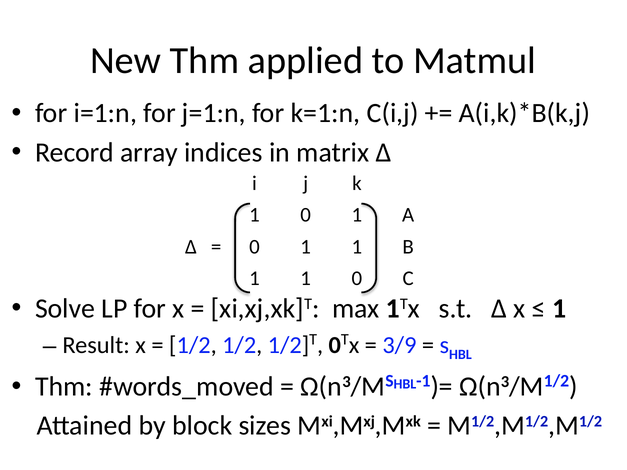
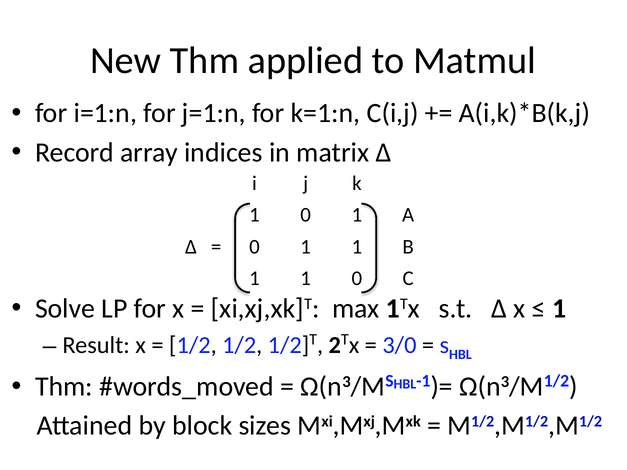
0 at (335, 345): 0 -> 2
3/9: 3/9 -> 3/0
